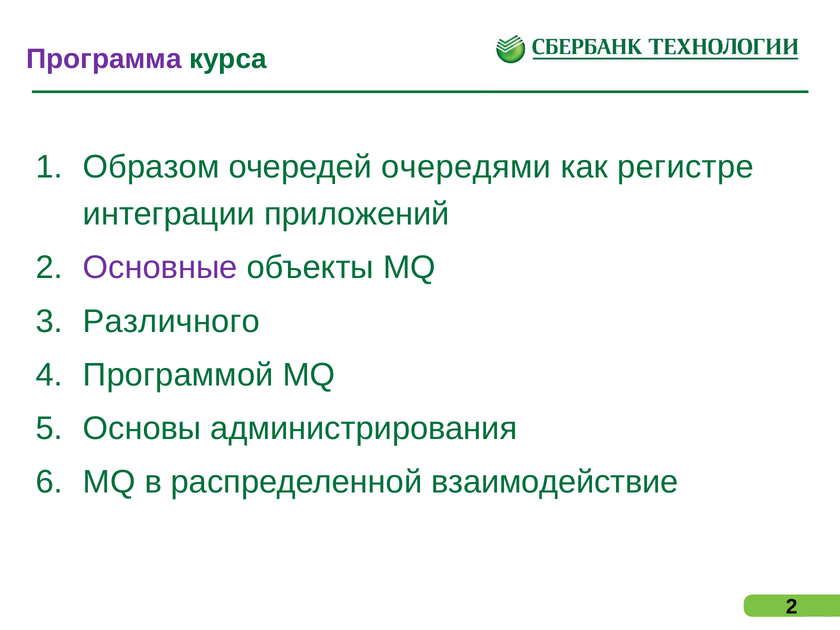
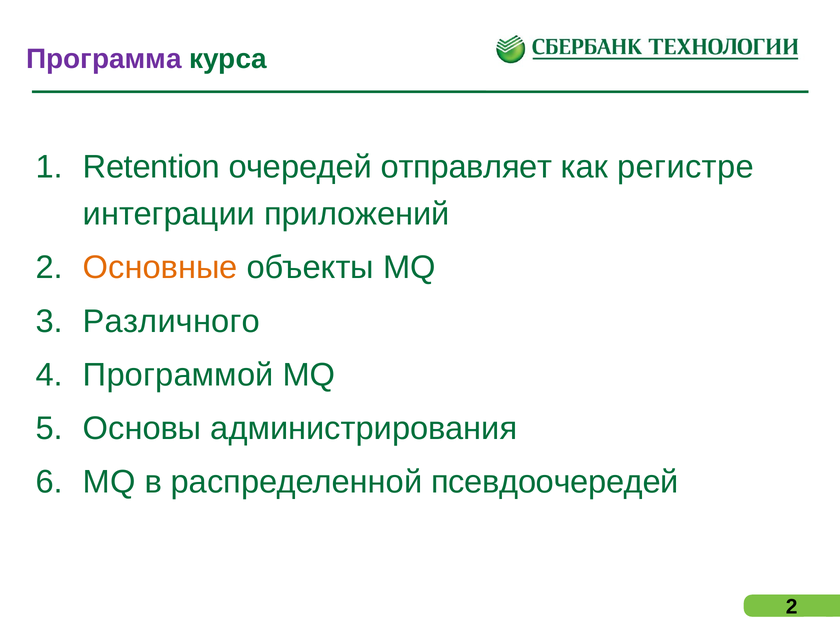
Образом: Образом -> Retention
очередями: очередями -> отправляет
Основные colour: purple -> orange
взаимодействие: взаимодействие -> псевдоочередей
